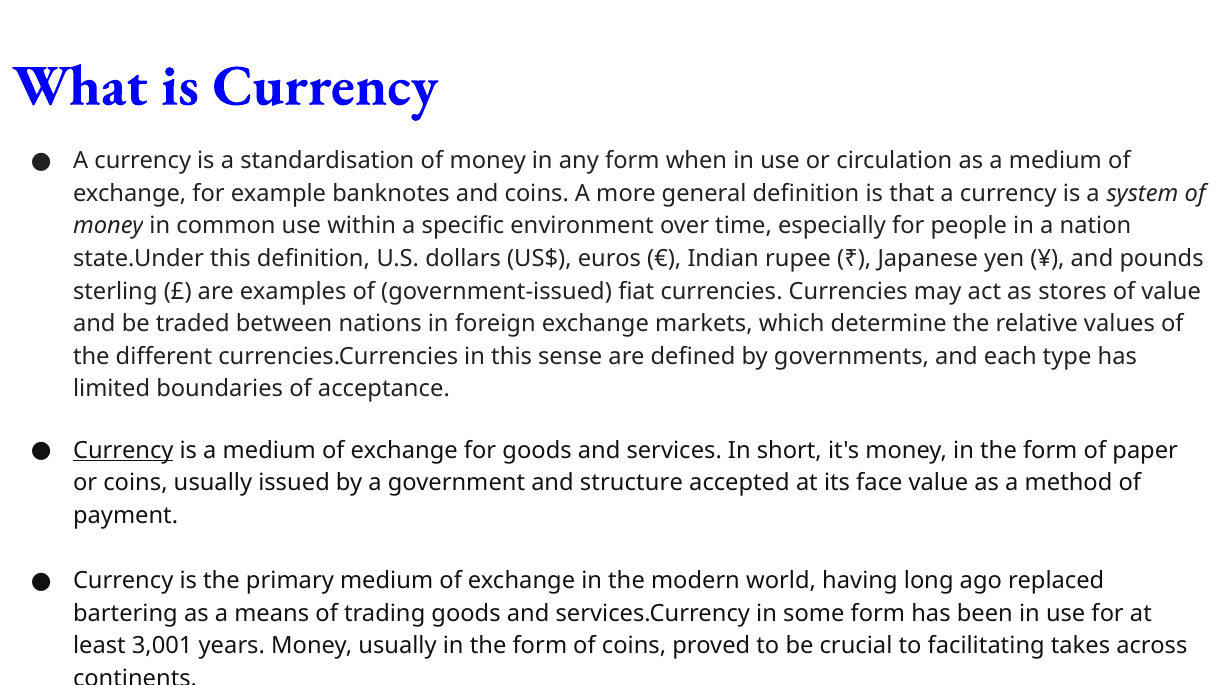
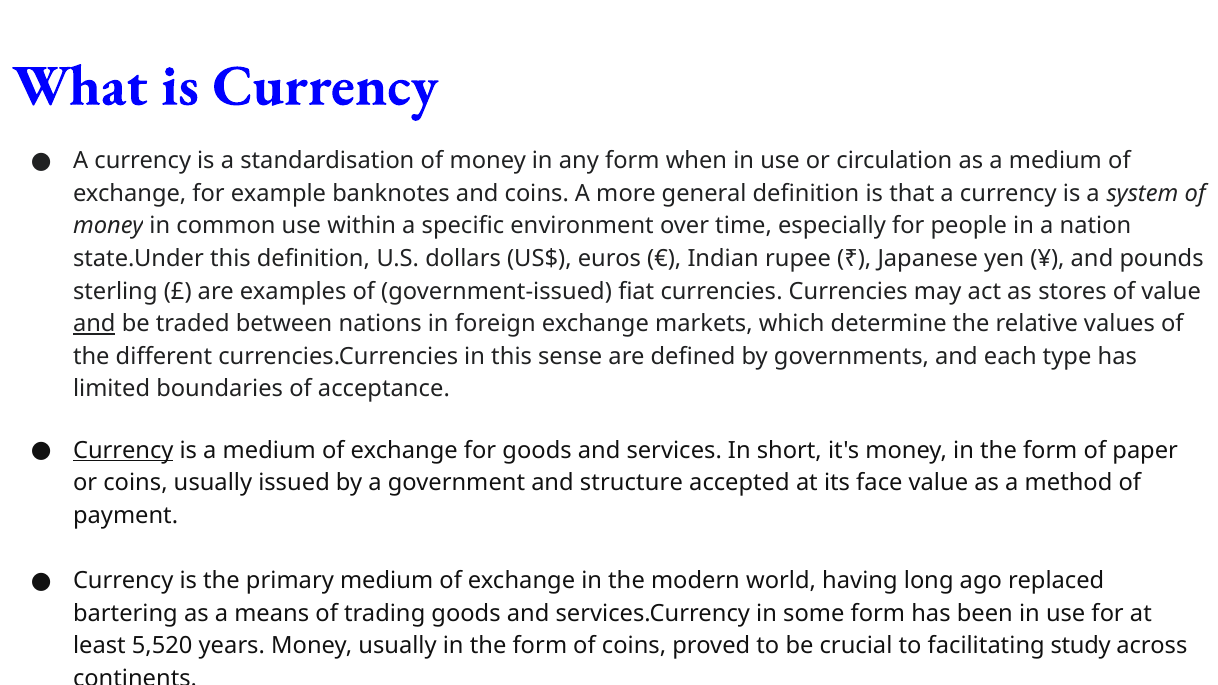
and at (94, 324) underline: none -> present
3,001: 3,001 -> 5,520
takes: takes -> study
